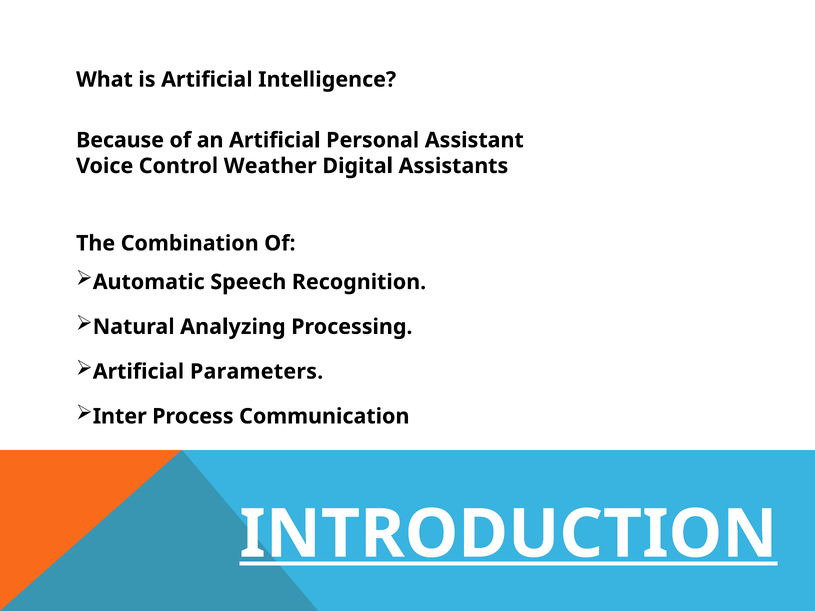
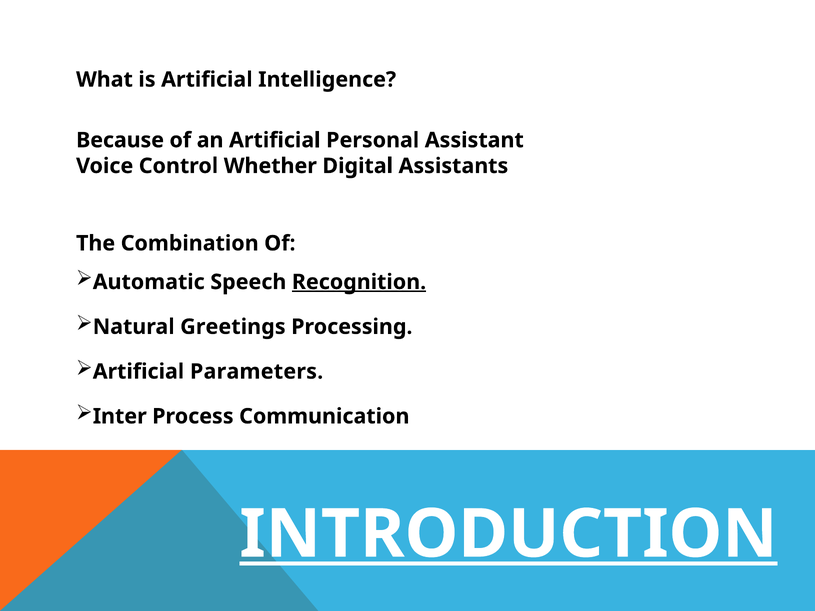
Weather: Weather -> Whether
Recognition underline: none -> present
Analyzing: Analyzing -> Greetings
